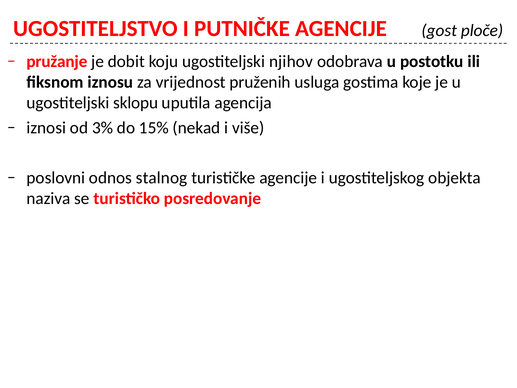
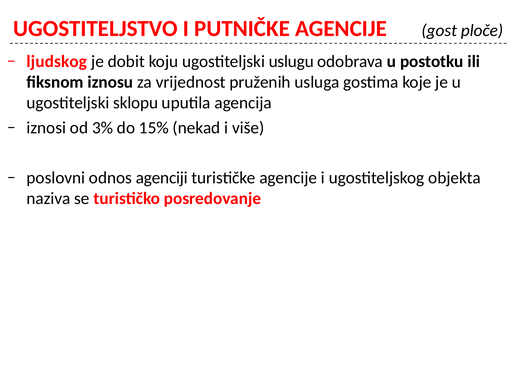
pružanje: pružanje -> ljudskog
njihov: njihov -> uslugu
stalnog: stalnog -> agenciji
